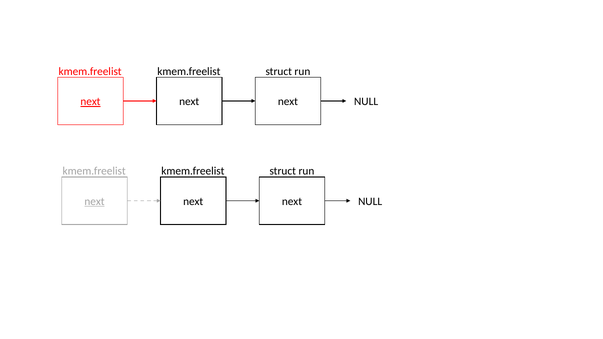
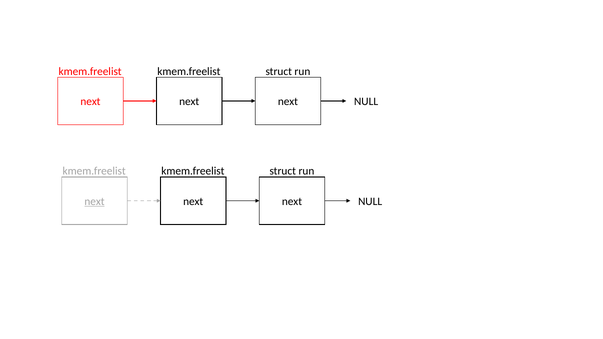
next at (90, 102) underline: present -> none
